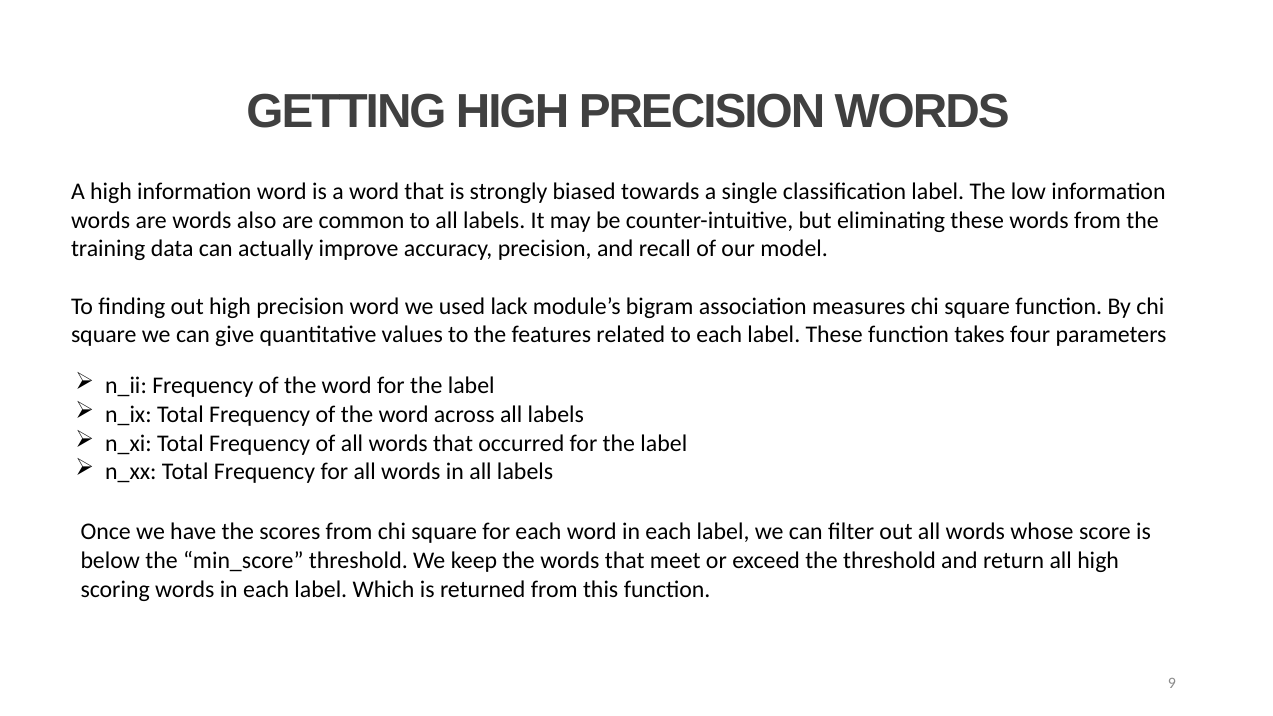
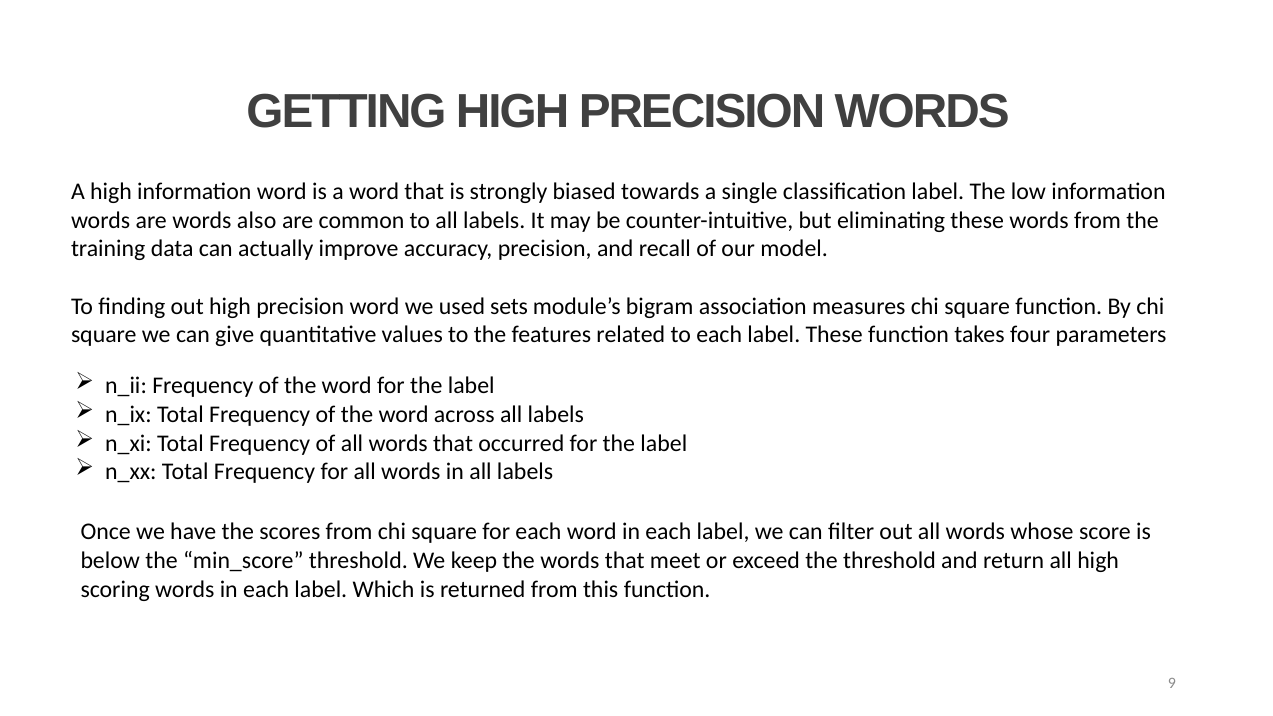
lack: lack -> sets
